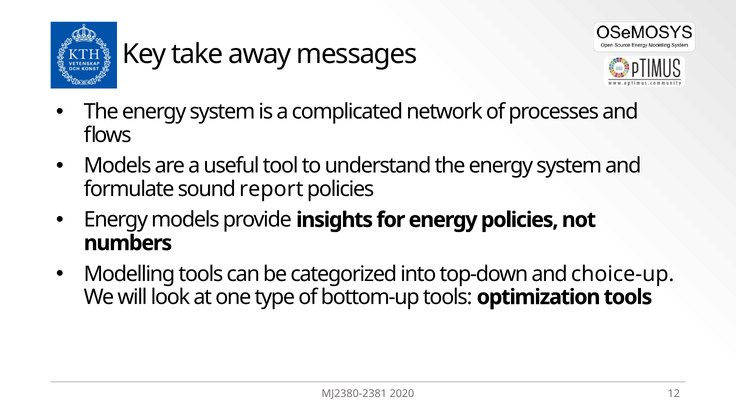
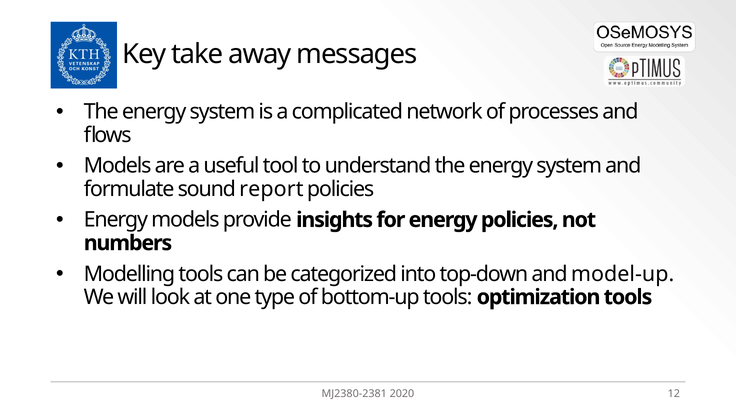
choice-up: choice-up -> model-up
